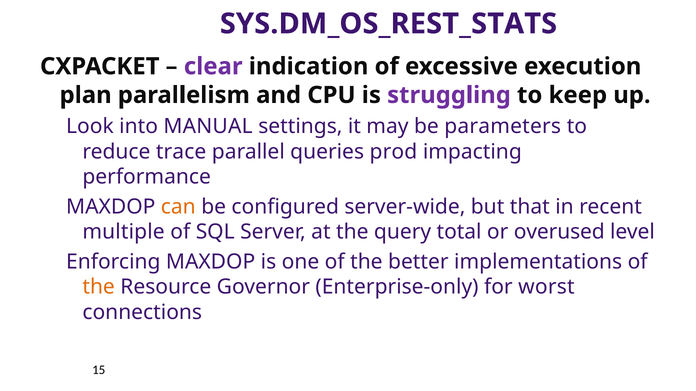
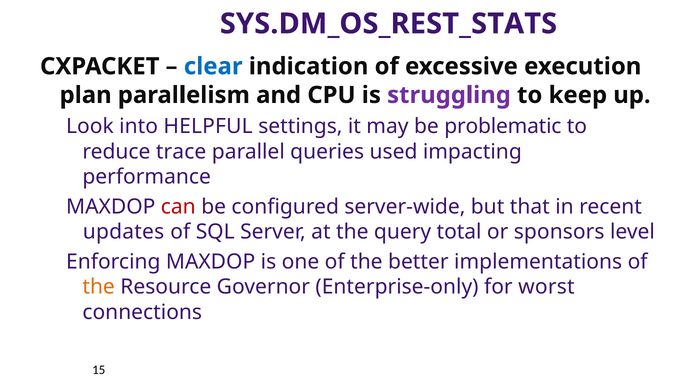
clear colour: purple -> blue
MANUAL: MANUAL -> HELPFUL
parameters: parameters -> problematic
prod: prod -> used
can colour: orange -> red
multiple: multiple -> updates
overused: overused -> sponsors
